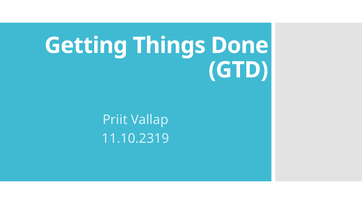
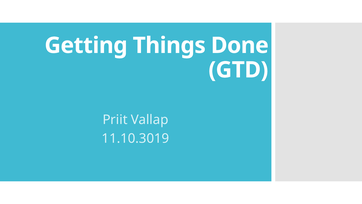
11.10.2319: 11.10.2319 -> 11.10.3019
